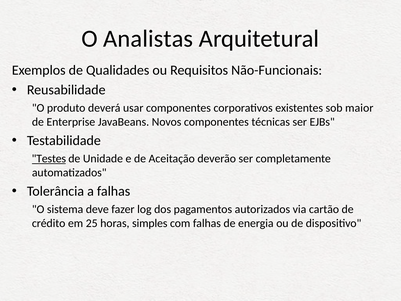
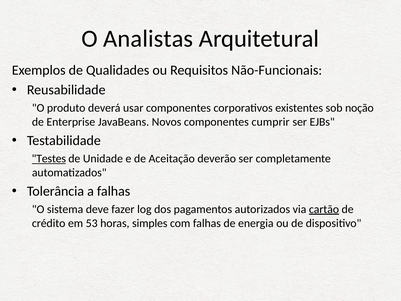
maior: maior -> noção
técnicas: técnicas -> cumprir
cartão underline: none -> present
25: 25 -> 53
